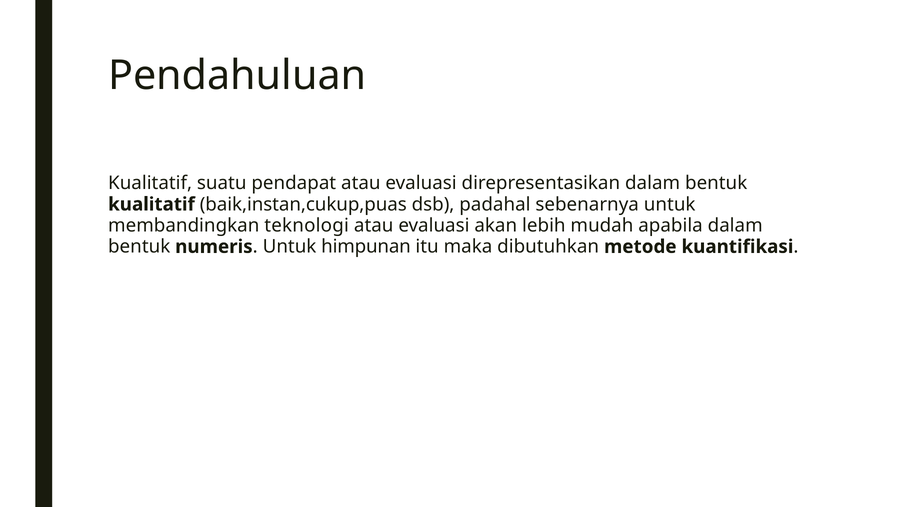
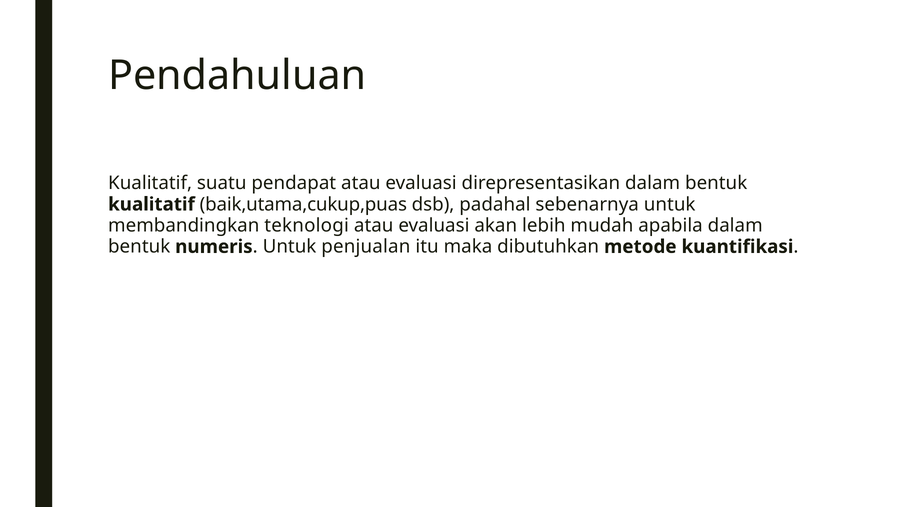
baik,instan,cukup,puas: baik,instan,cukup,puas -> baik,utama,cukup,puas
himpunan: himpunan -> penjualan
